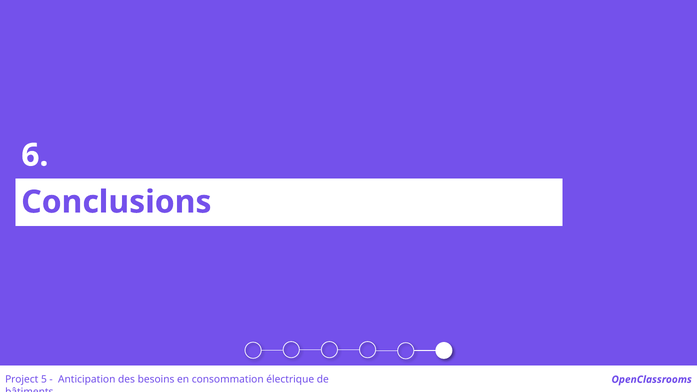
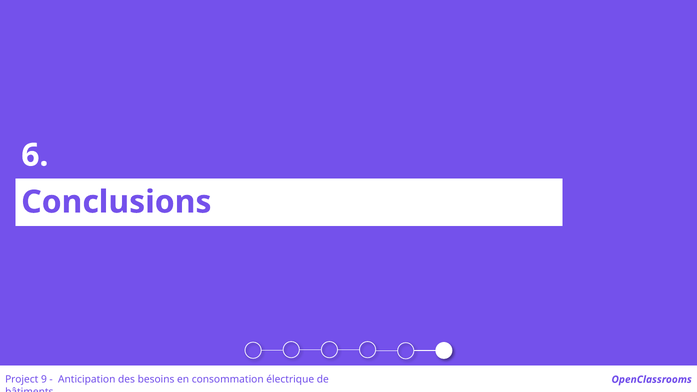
5: 5 -> 9
